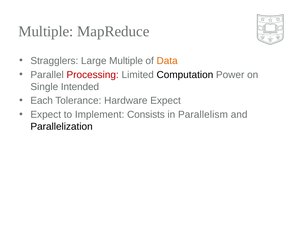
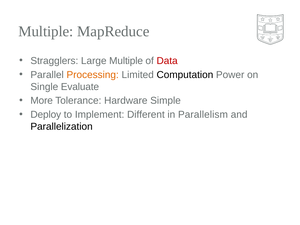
Data colour: orange -> red
Processing colour: red -> orange
Intended: Intended -> Evaluate
Each: Each -> More
Hardware Expect: Expect -> Simple
Expect at (46, 115): Expect -> Deploy
Consists: Consists -> Different
